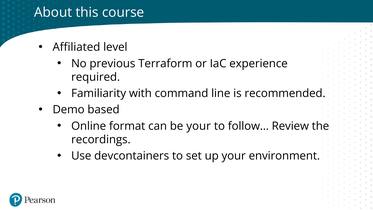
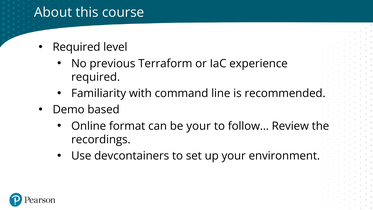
Affiliated at (76, 47): Affiliated -> Required
